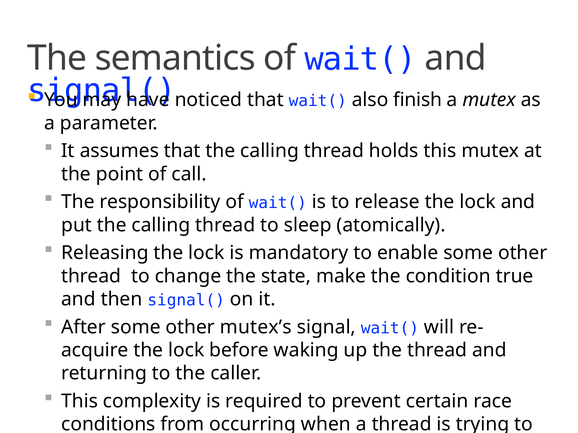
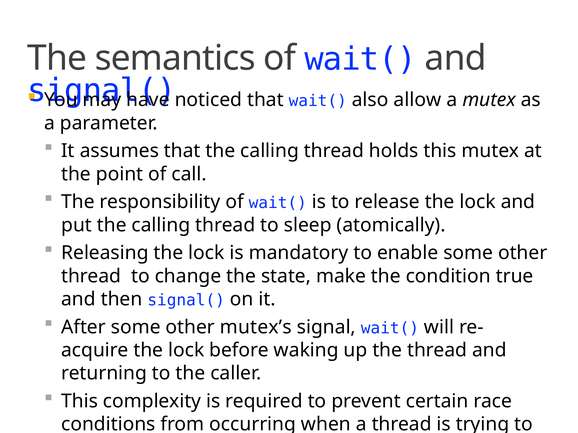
finish: finish -> allow
